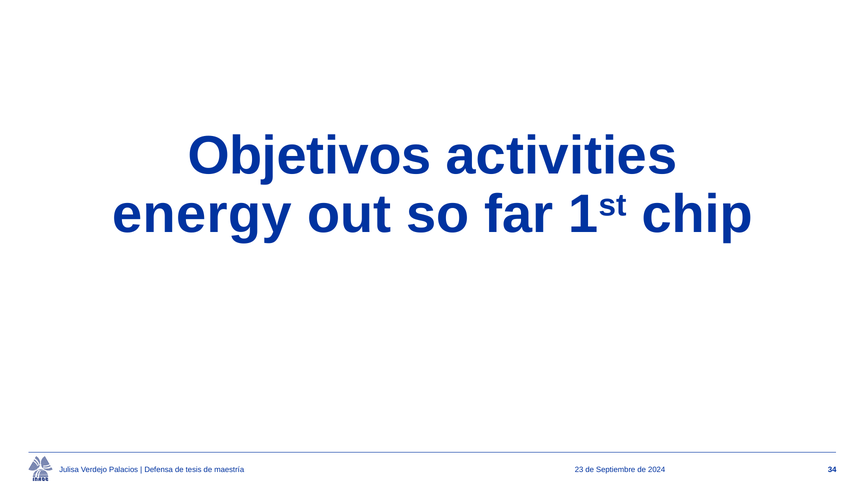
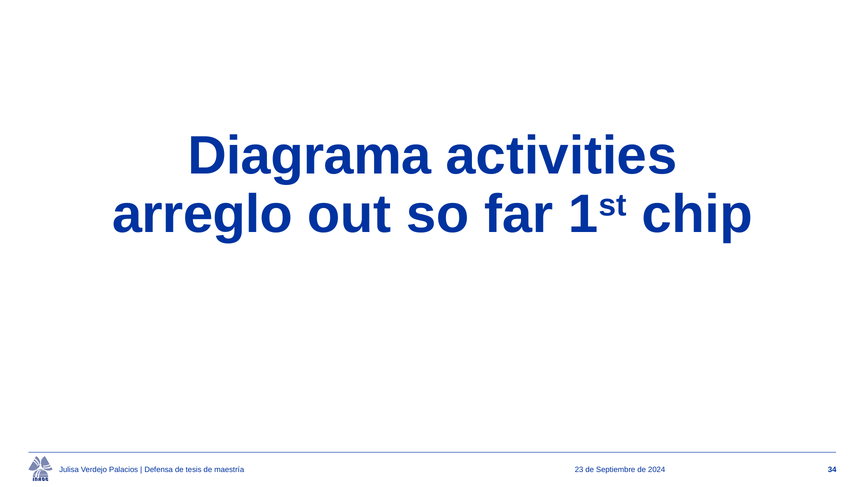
Objetivos: Objetivos -> Diagrama
energy: energy -> arreglo
